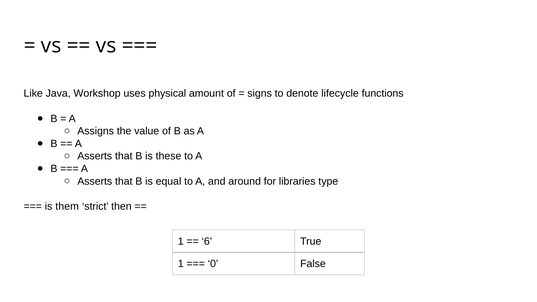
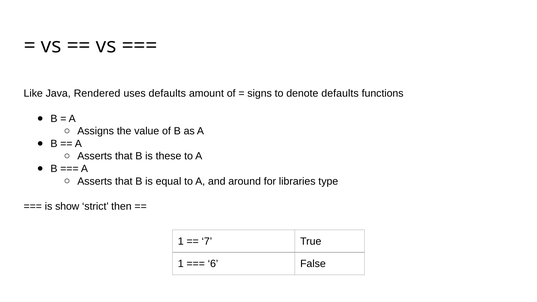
Workshop: Workshop -> Rendered
uses physical: physical -> defaults
denote lifecycle: lifecycle -> defaults
them: them -> show
6: 6 -> 7
0: 0 -> 6
